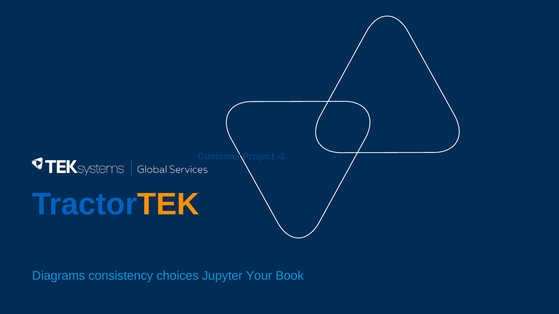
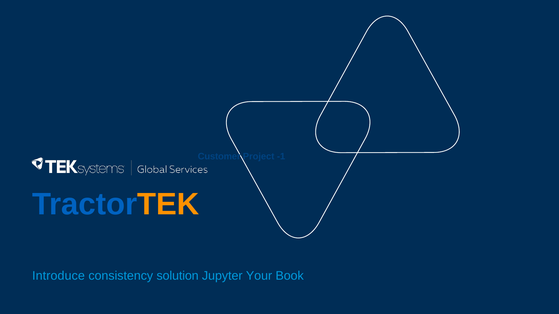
Diagrams: Diagrams -> Introduce
choices: choices -> solution
